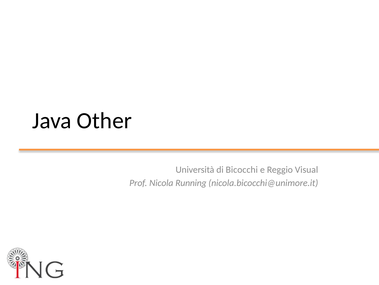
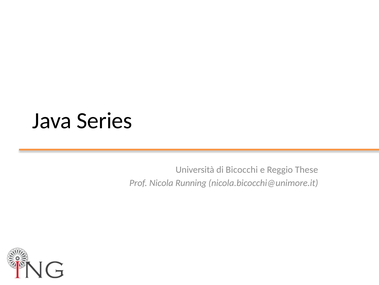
Other: Other -> Series
Visual: Visual -> These
